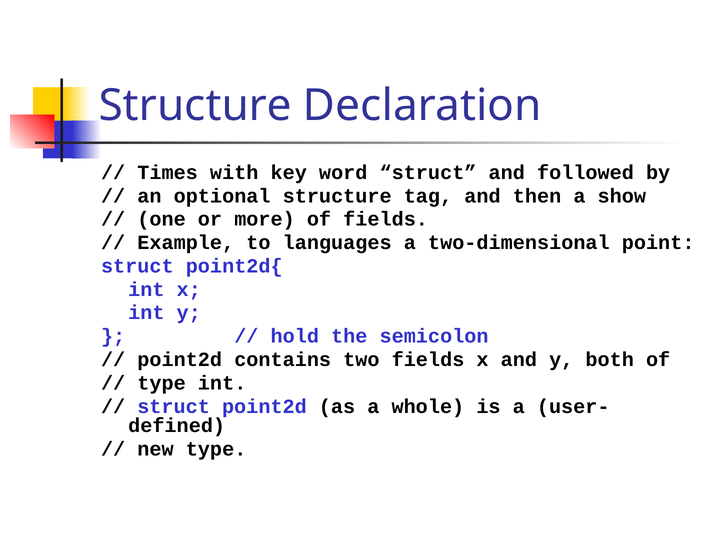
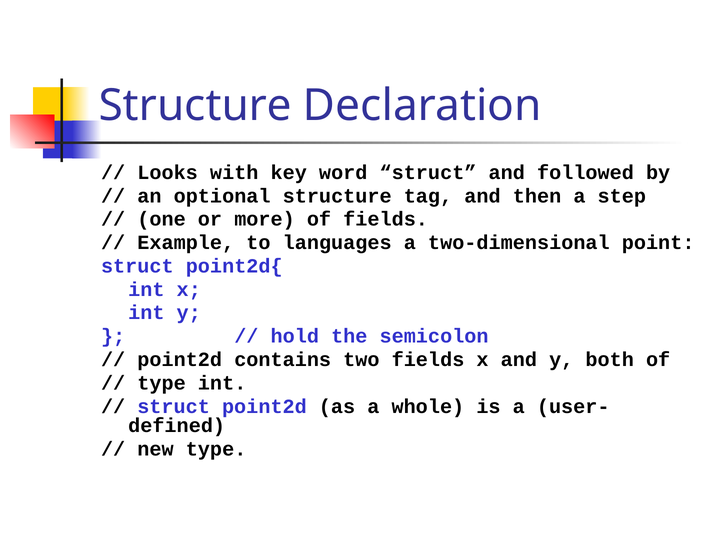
Times: Times -> Looks
show: show -> step
